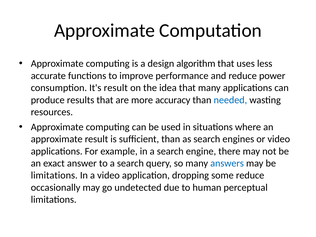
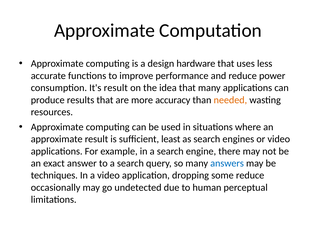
algorithm: algorithm -> hardware
needed colour: blue -> orange
sufficient than: than -> least
limitations at (54, 175): limitations -> techniques
